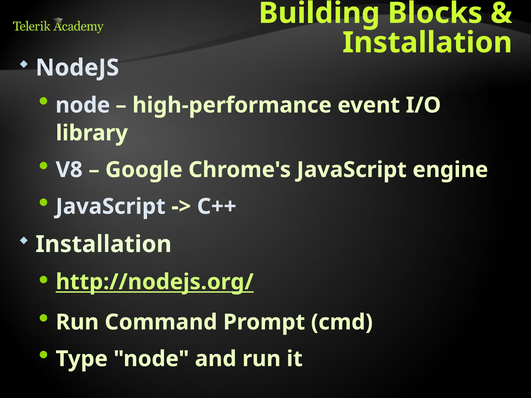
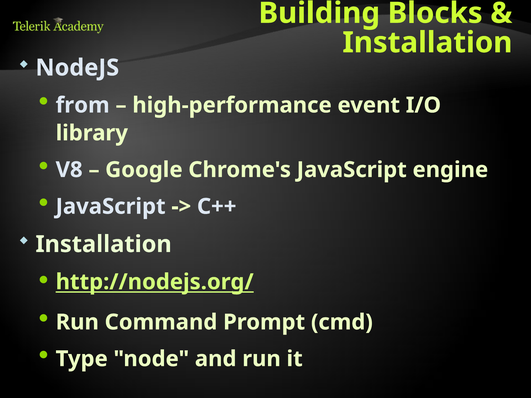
node at (83, 105): node -> from
